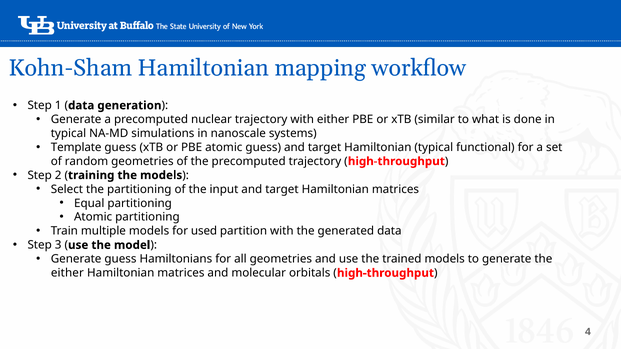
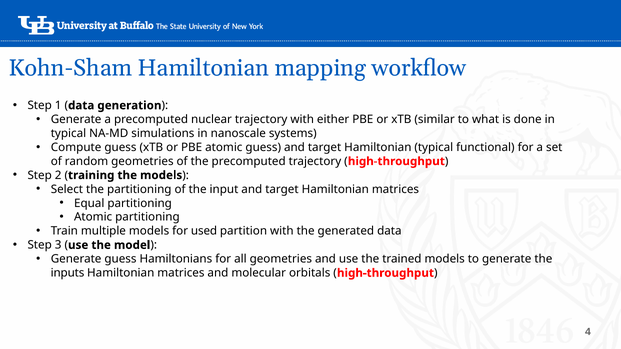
Template: Template -> Compute
either at (67, 273): either -> inputs
